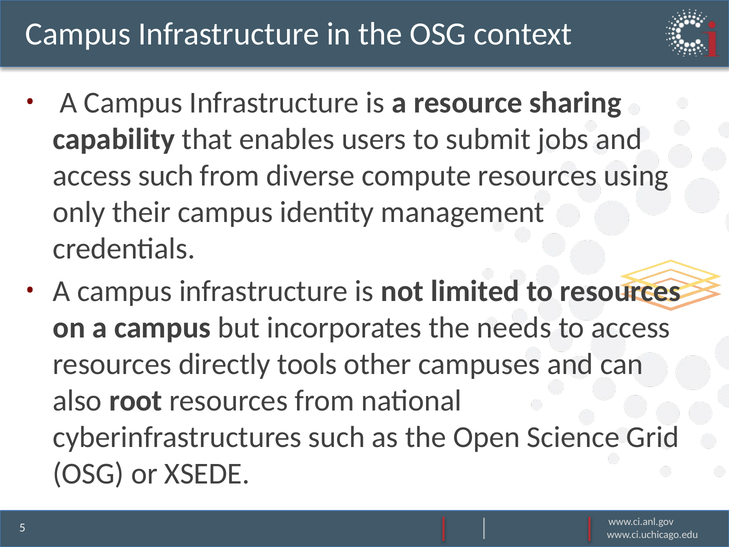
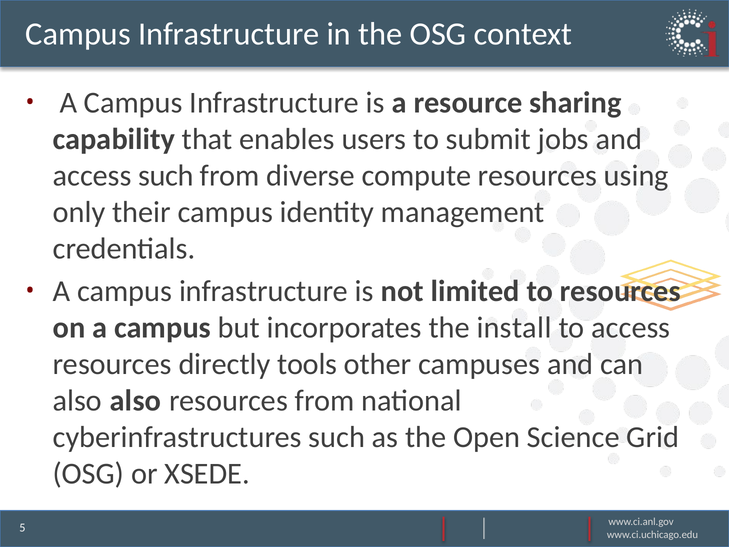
needs: needs -> install
also root: root -> also
